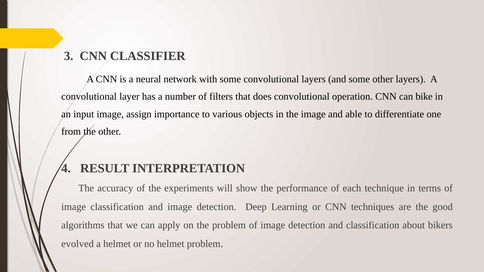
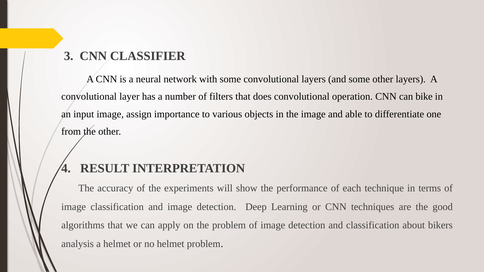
evolved: evolved -> analysis
